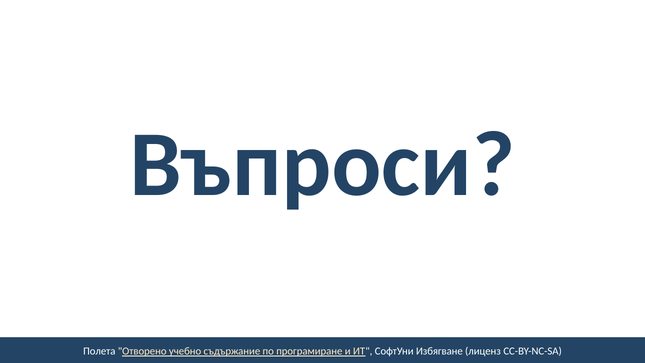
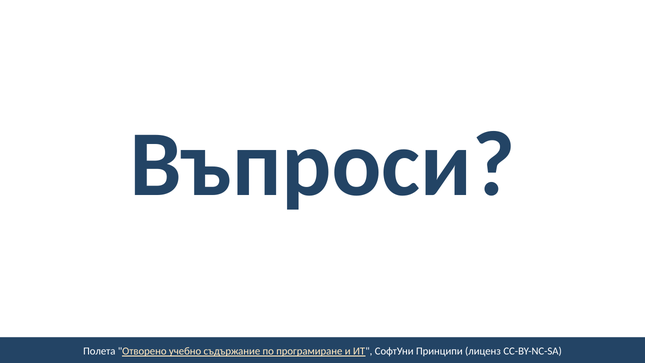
Избягване: Избягване -> Принципи
